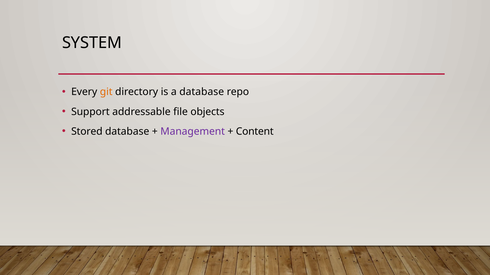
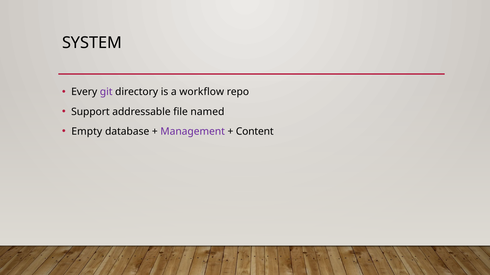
git colour: orange -> purple
a database: database -> workflow
objects: objects -> named
Stored: Stored -> Empty
